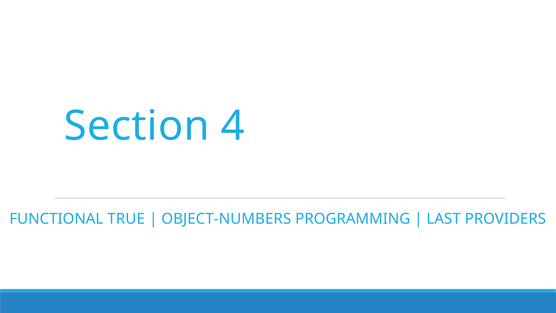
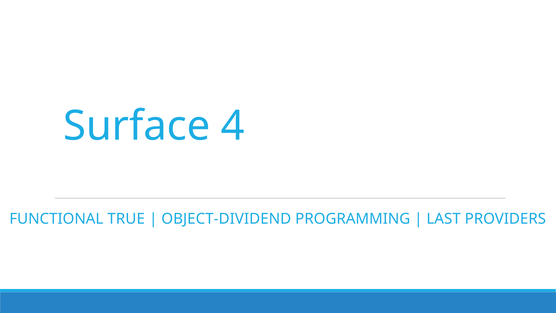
Section: Section -> Surface
OBJECT-NUMBERS: OBJECT-NUMBERS -> OBJECT-DIVIDEND
